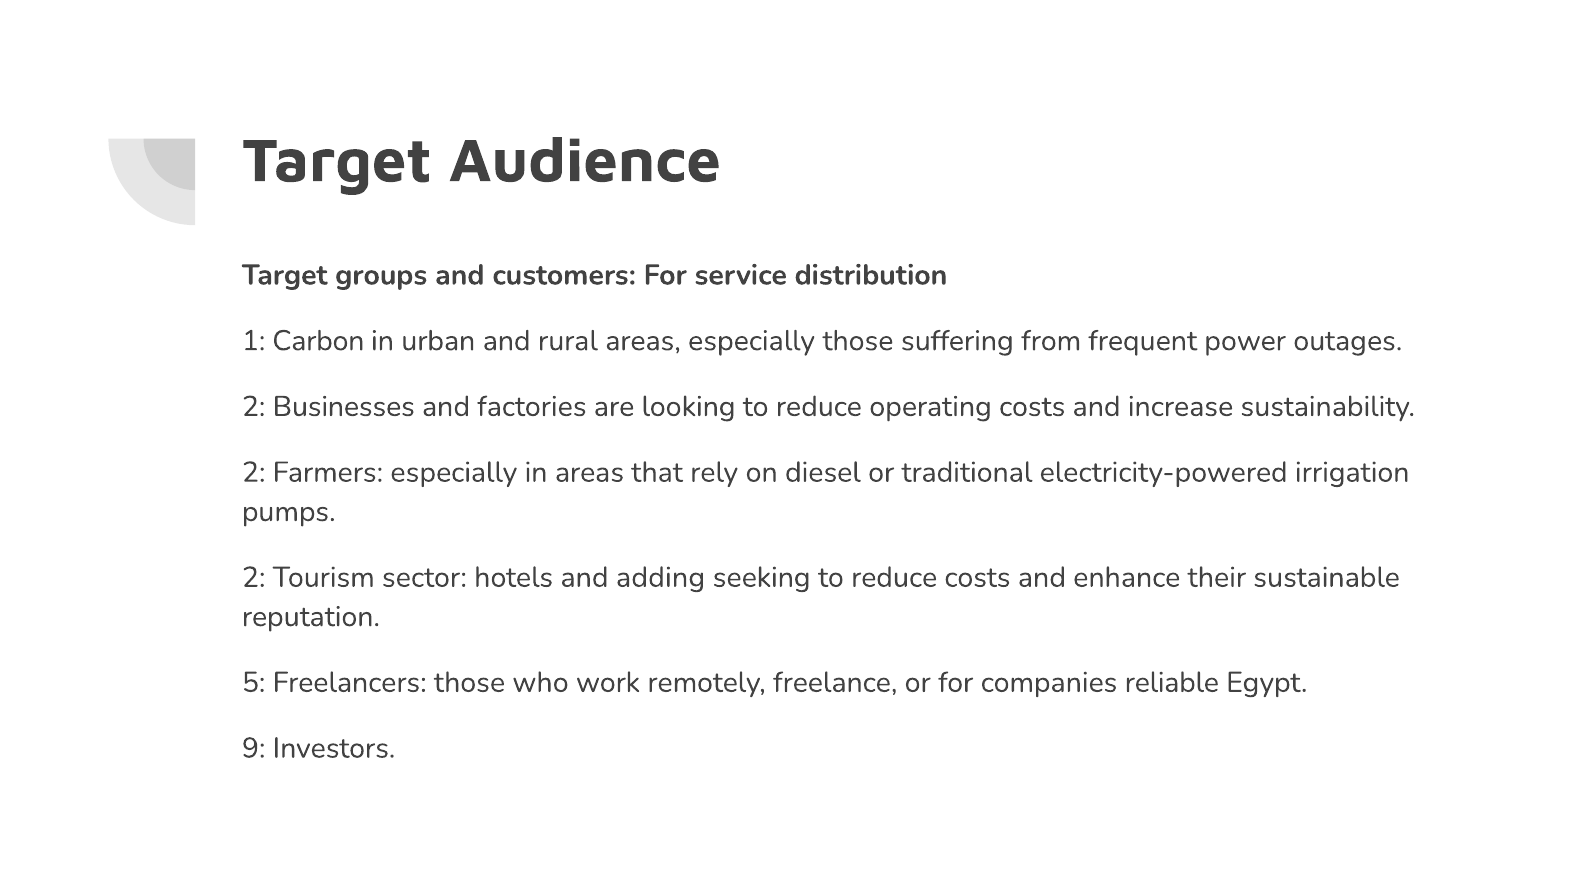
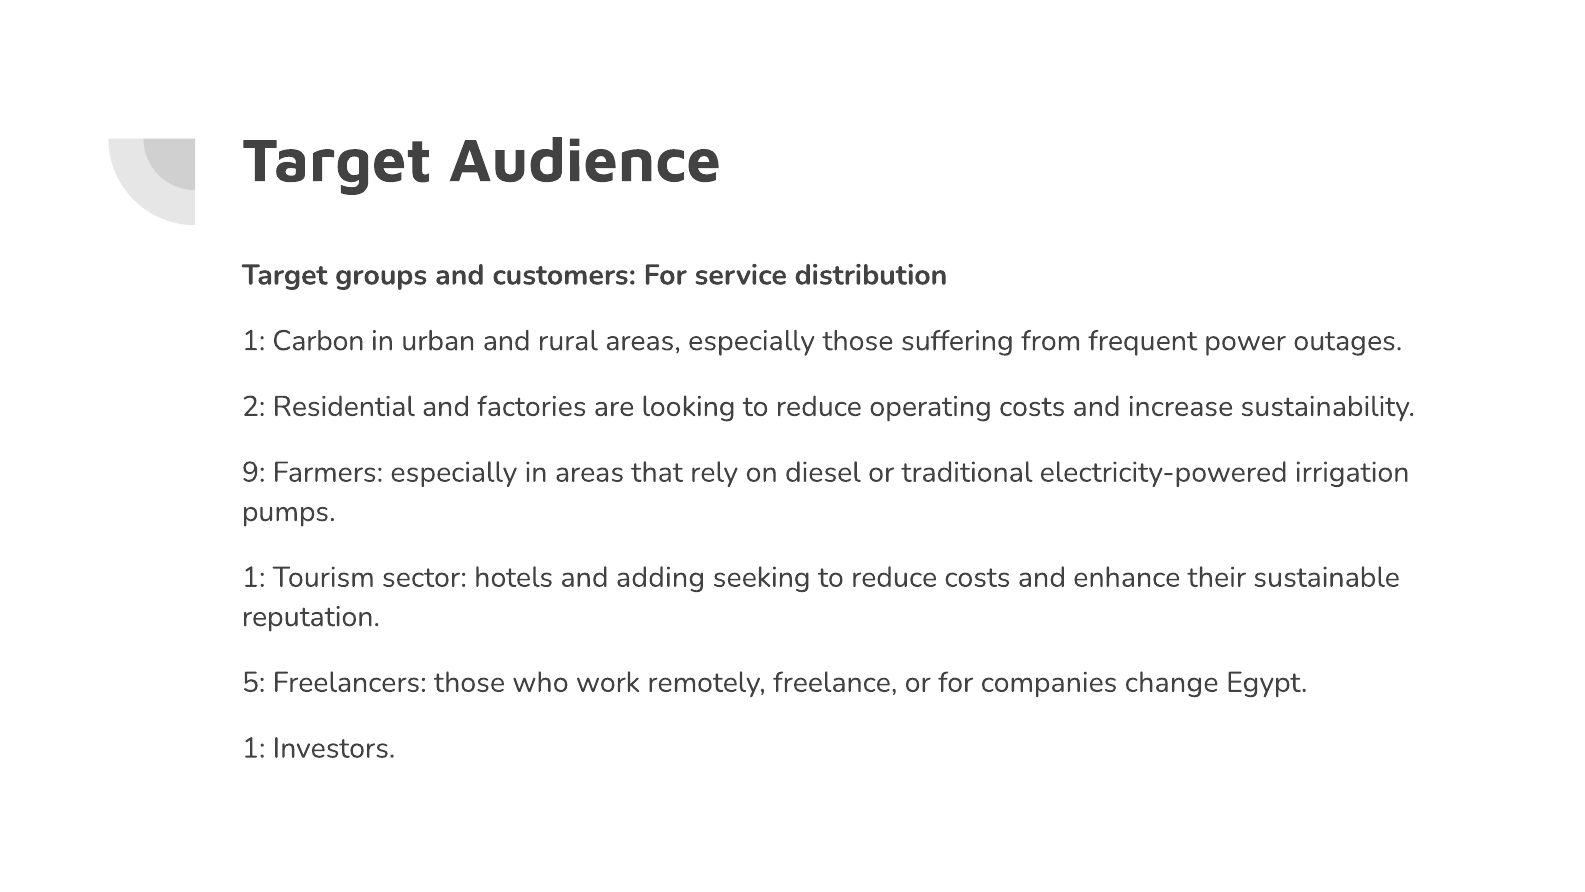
Businesses: Businesses -> Residential
2 at (254, 472): 2 -> 9
2 at (254, 577): 2 -> 1
reliable: reliable -> change
9 at (254, 748): 9 -> 1
